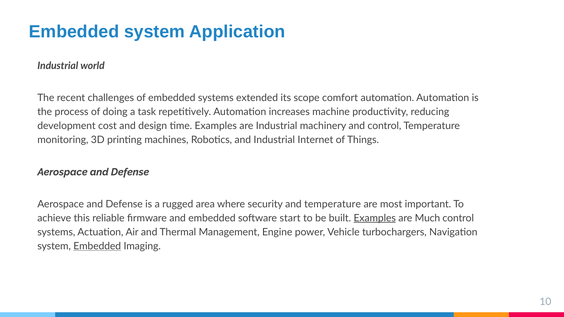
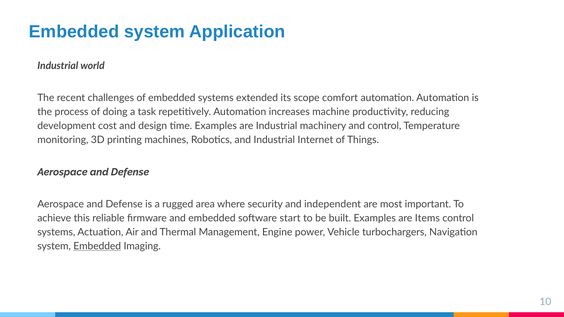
and temperature: temperature -> independent
Examples at (375, 218) underline: present -> none
Much: Much -> Items
